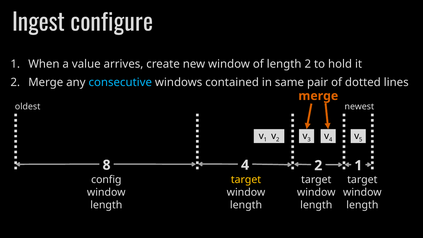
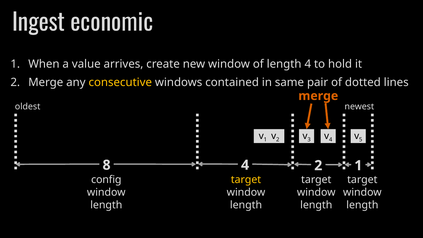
configure: configure -> economic
length 2: 2 -> 4
consecutive colour: light blue -> yellow
